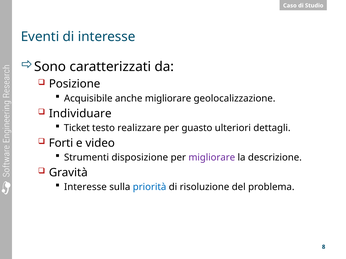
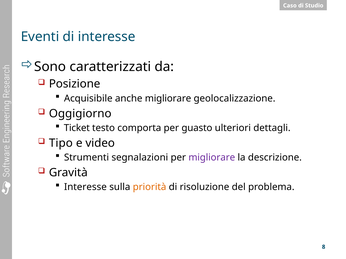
Individuare: Individuare -> Oggigiorno
realizzare: realizzare -> comporta
Forti: Forti -> Tipo
disposizione: disposizione -> segnalazioni
priorità colour: blue -> orange
